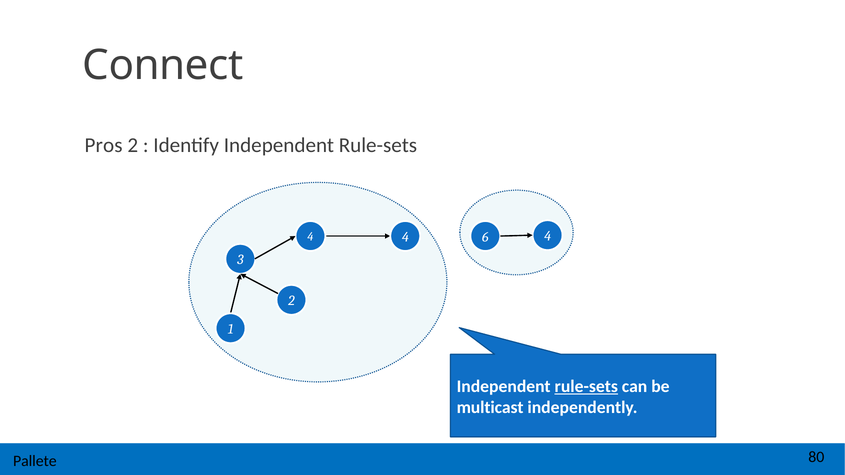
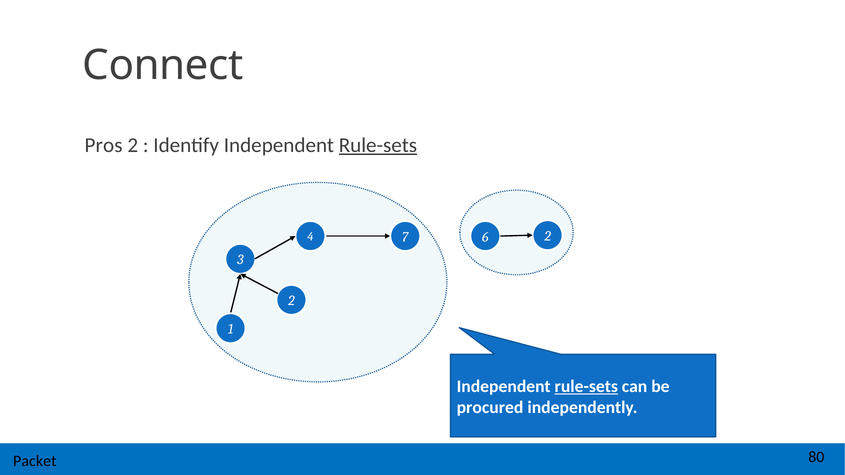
Rule-sets at (378, 145) underline: none -> present
6 4: 4 -> 2
4 4: 4 -> 7
multicast: multicast -> procured
Pallete: Pallete -> Packet
